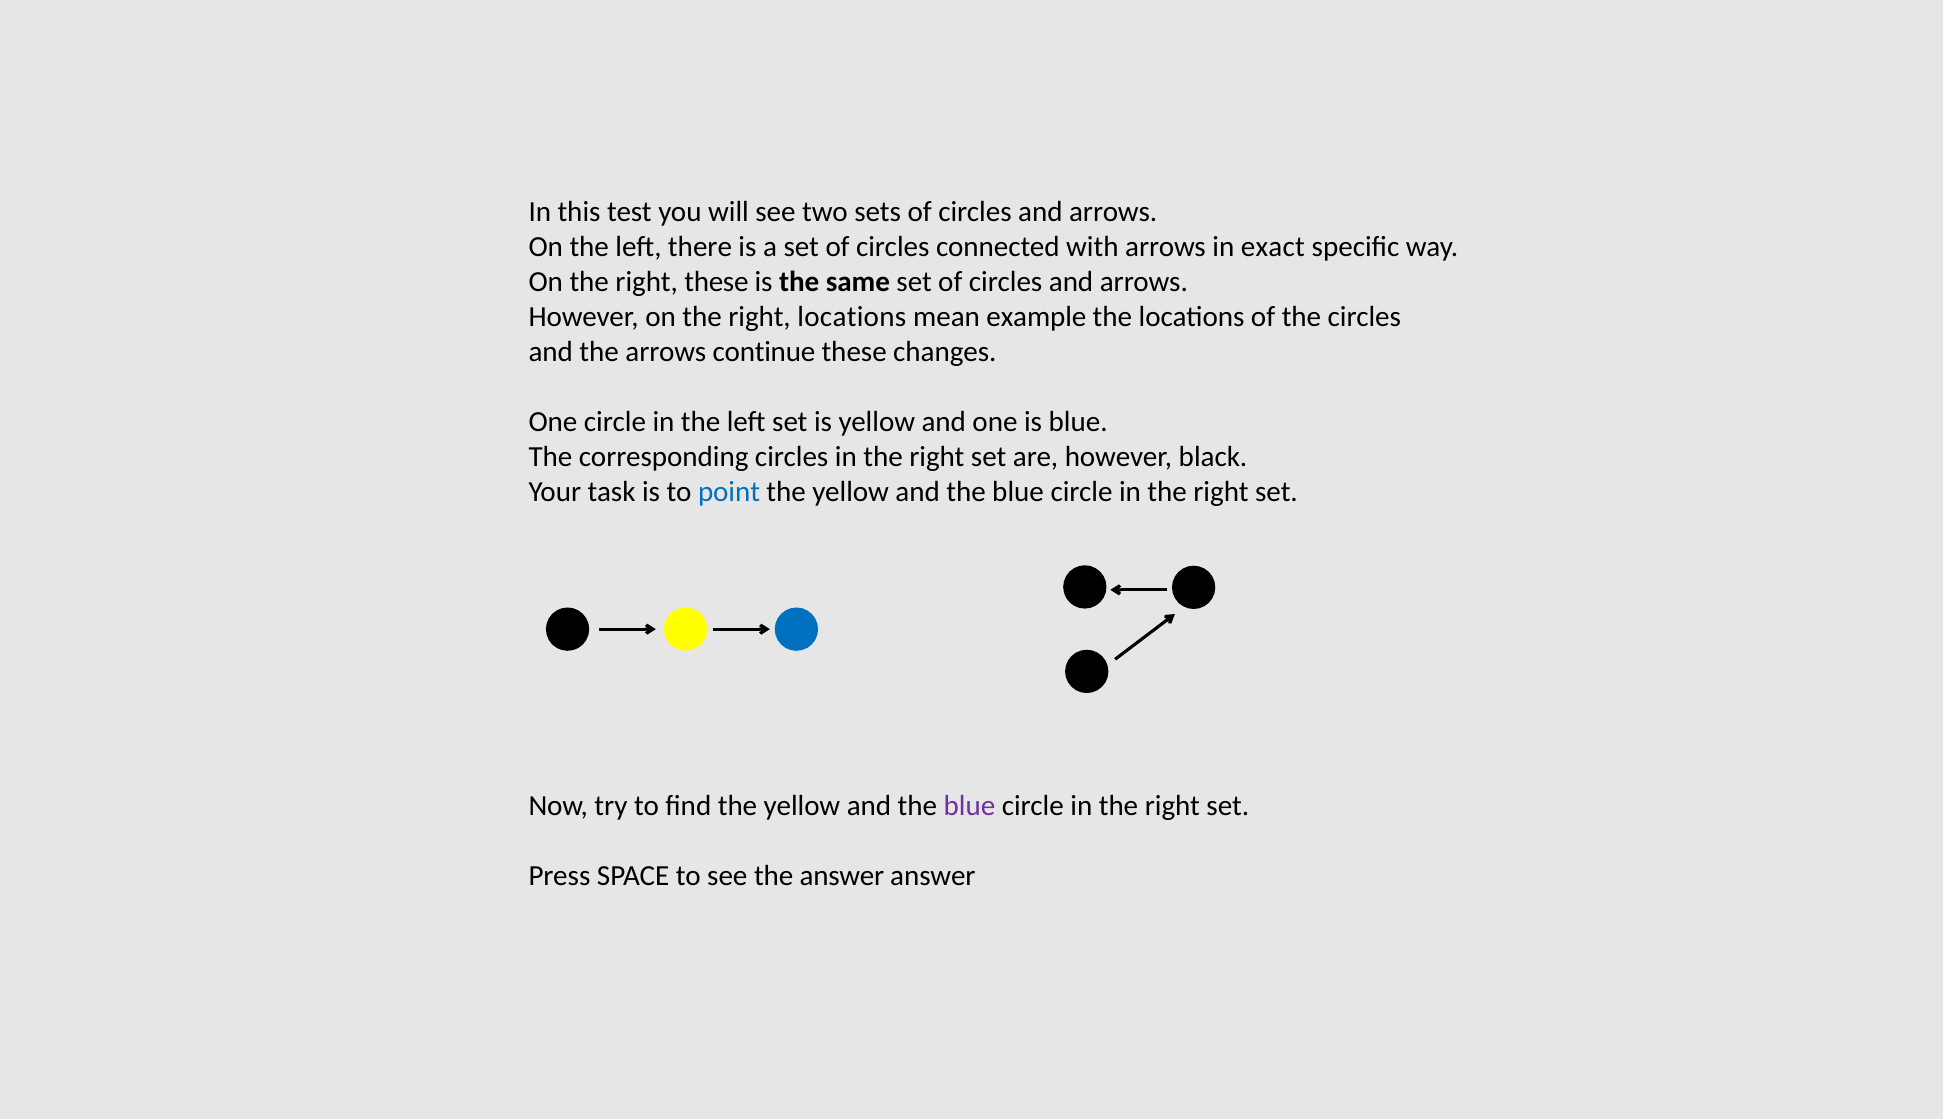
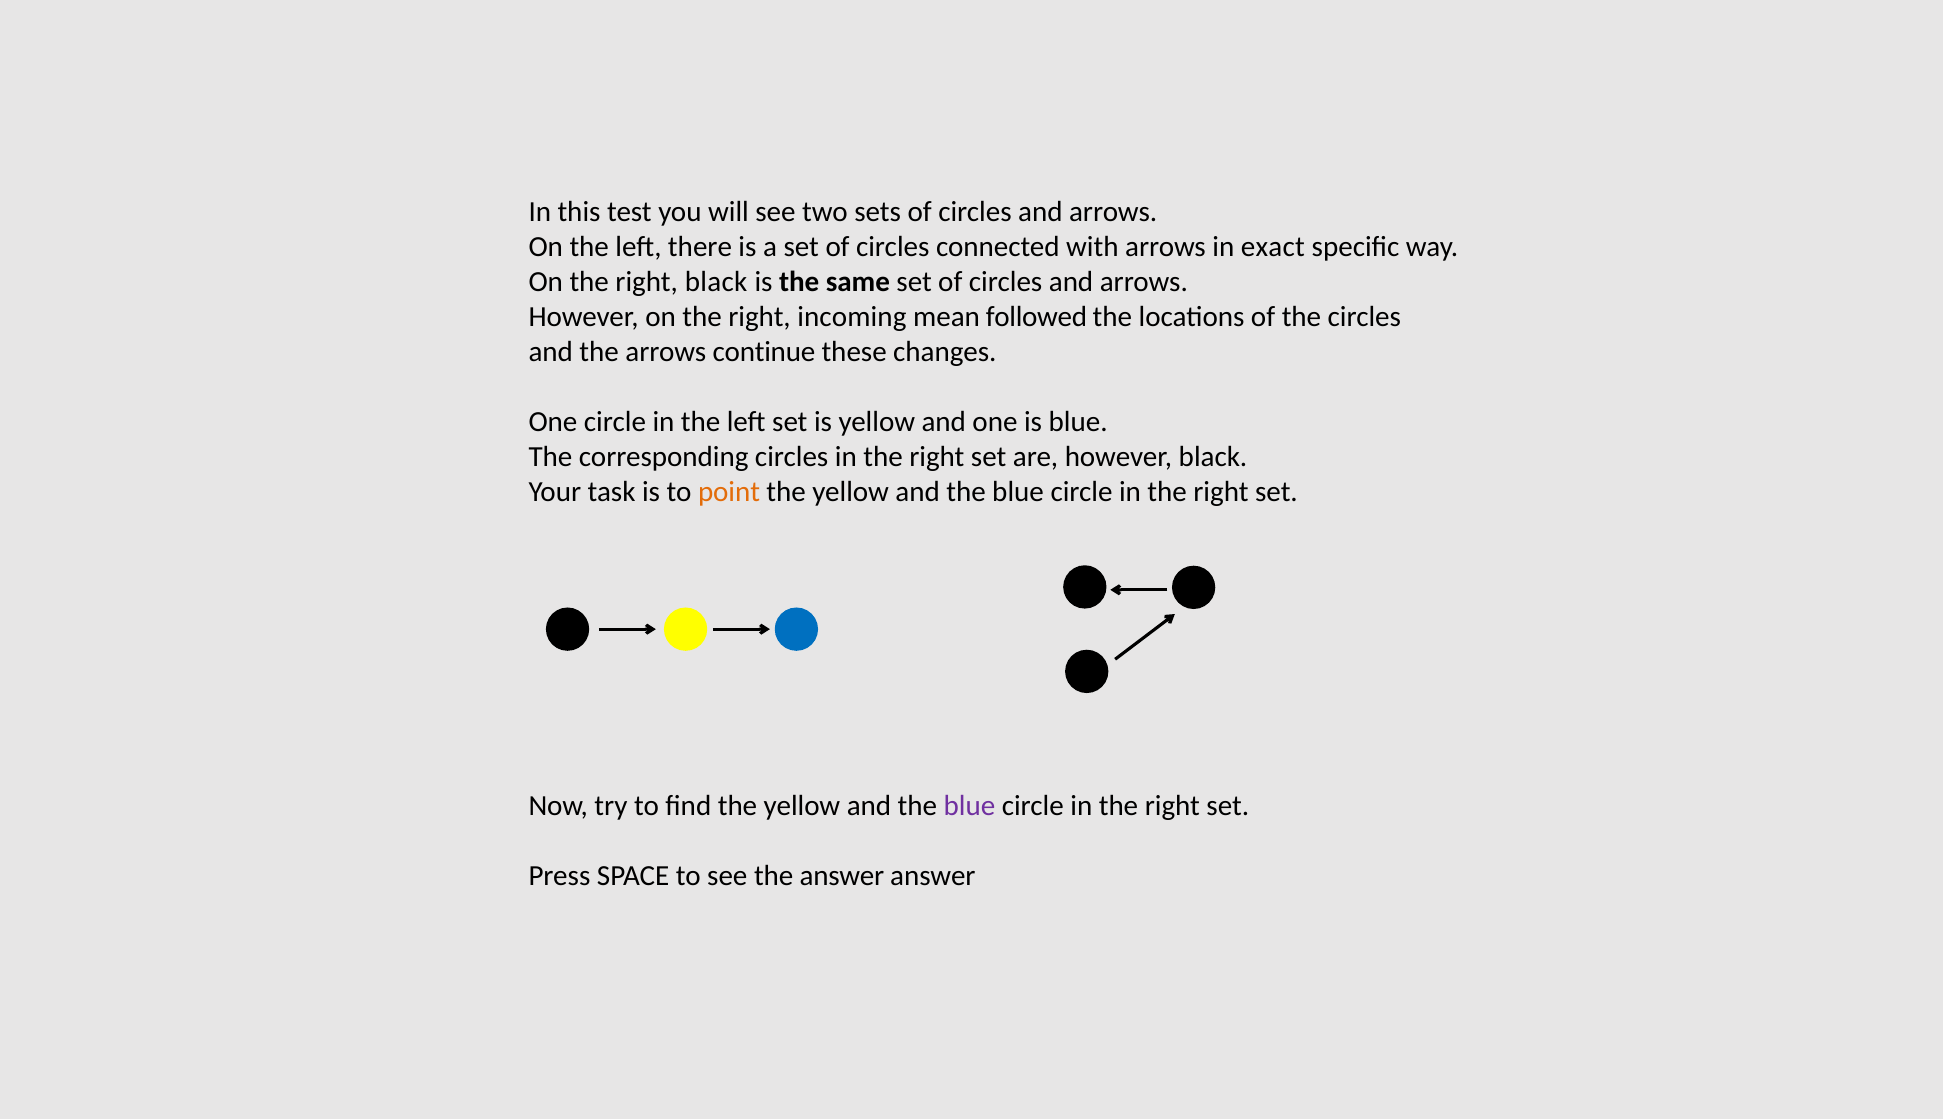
right these: these -> black
right locations: locations -> incoming
example: example -> followed
point colour: blue -> orange
